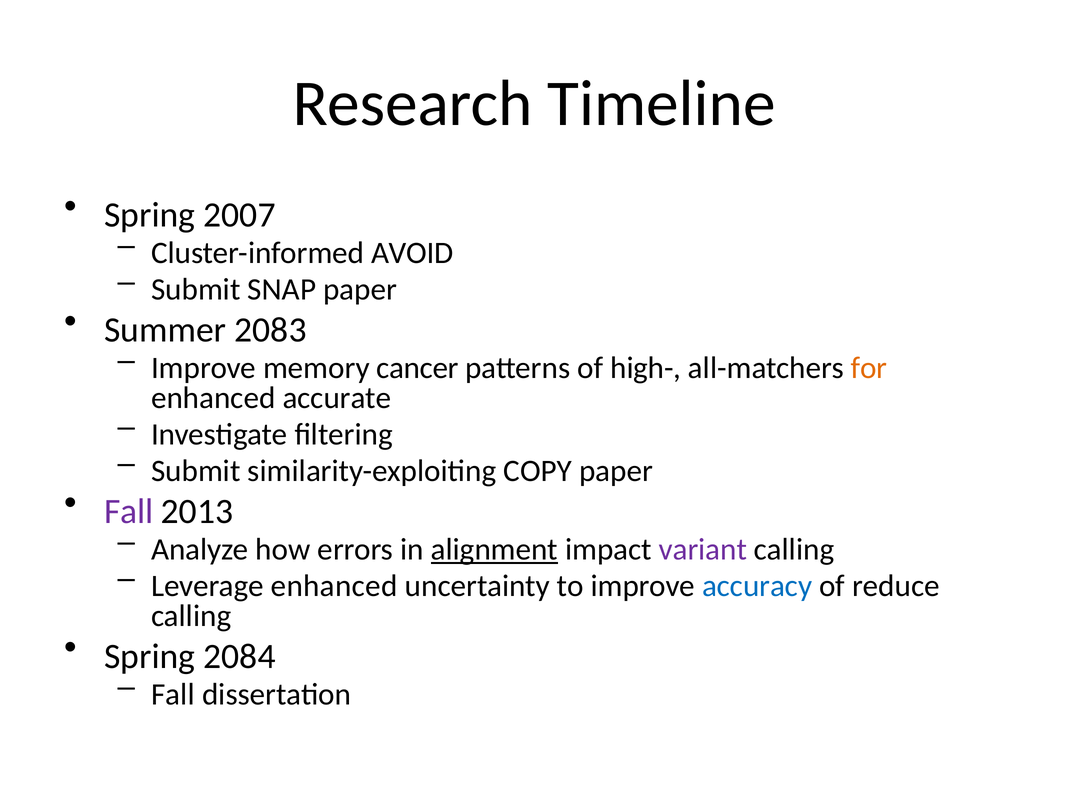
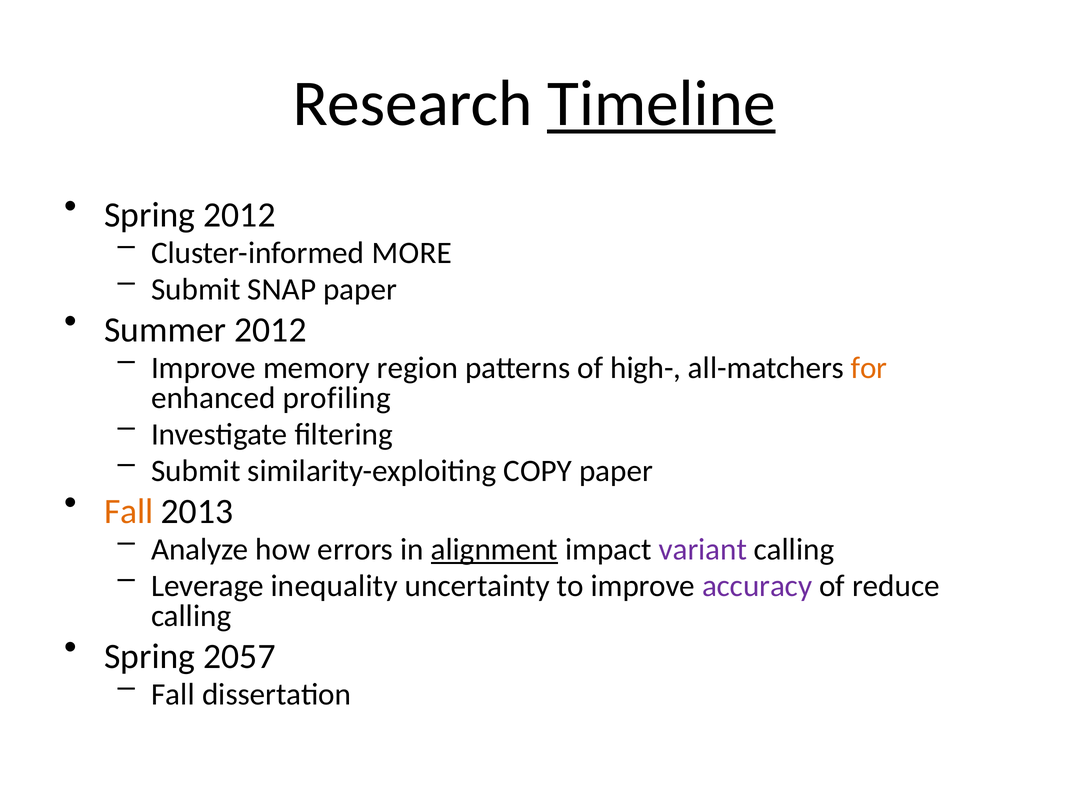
Timeline underline: none -> present
Spring 2007: 2007 -> 2012
AVOID: AVOID -> MORE
Summer 2083: 2083 -> 2012
cancer: cancer -> region
accurate: accurate -> profiling
Fall at (129, 511) colour: purple -> orange
Leverage enhanced: enhanced -> inequality
accuracy colour: blue -> purple
2084: 2084 -> 2057
